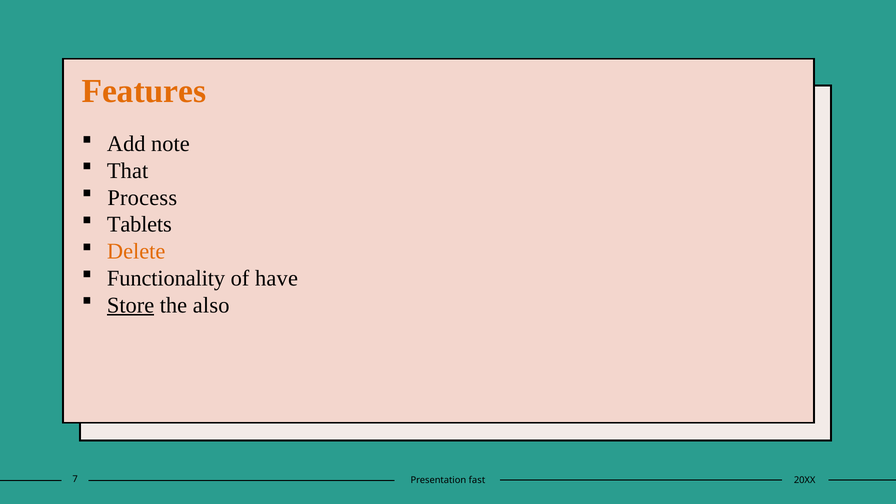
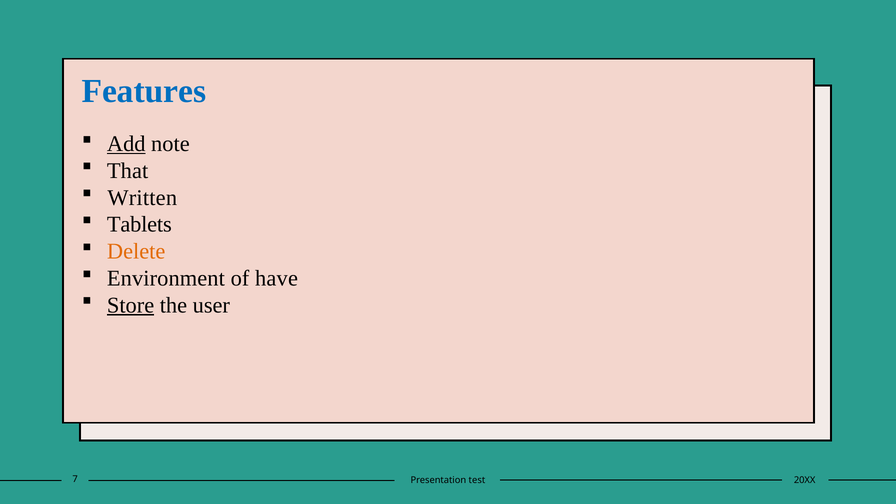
Features colour: orange -> blue
Add underline: none -> present
Process: Process -> Written
Functionality: Functionality -> Environment
also: also -> user
fast: fast -> test
